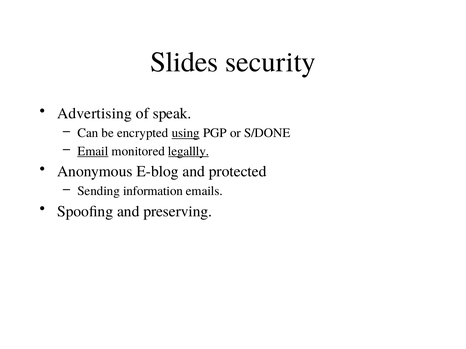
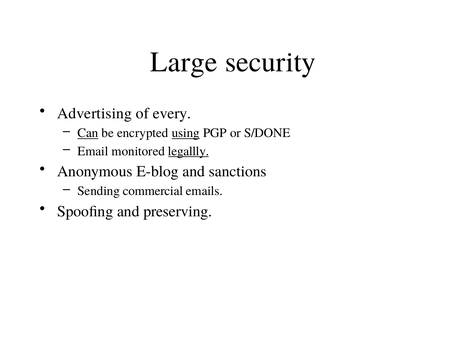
Slides: Slides -> Large
speak: speak -> every
Can underline: none -> present
Email underline: present -> none
protected: protected -> sanctions
information: information -> commercial
